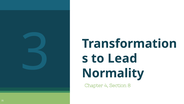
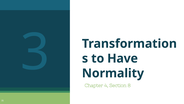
Lead: Lead -> Have
